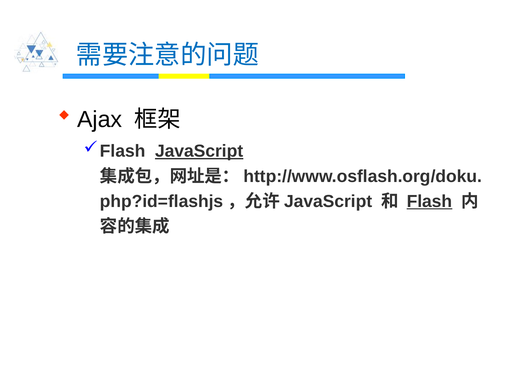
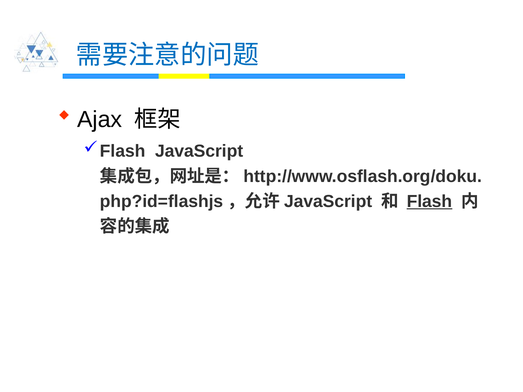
JavaScript underline: present -> none
